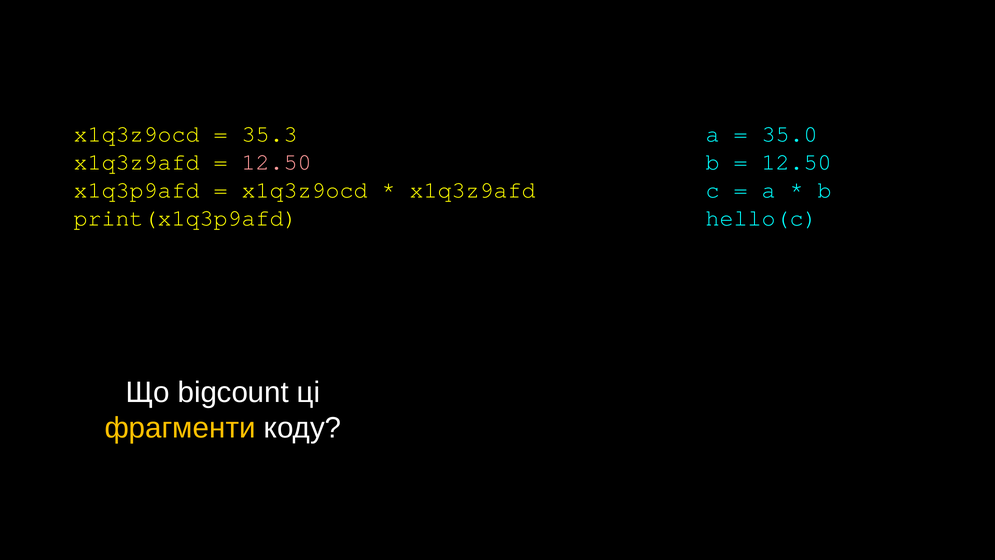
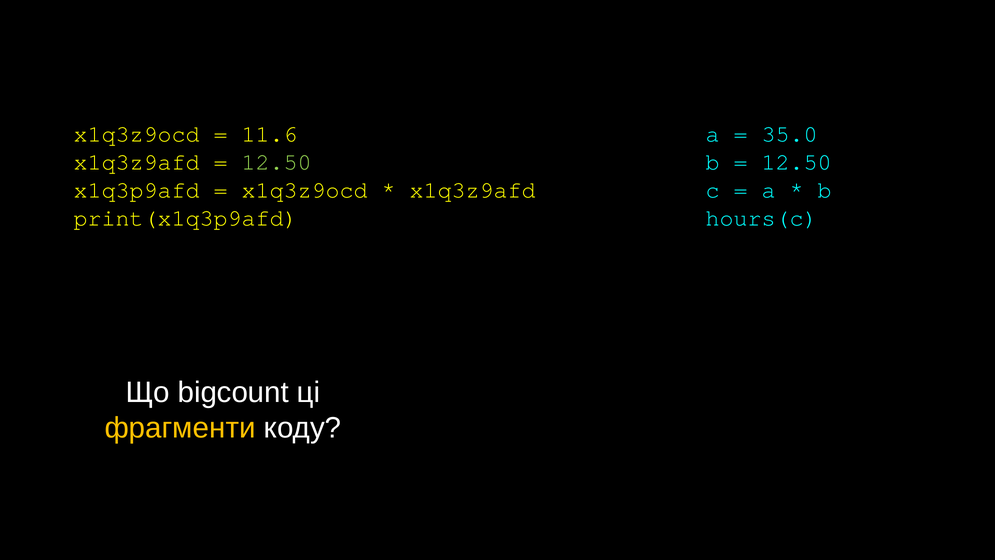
35.3: 35.3 -> 11.6
12.50 at (277, 162) colour: pink -> light green
hello(c: hello(c -> hours(c
